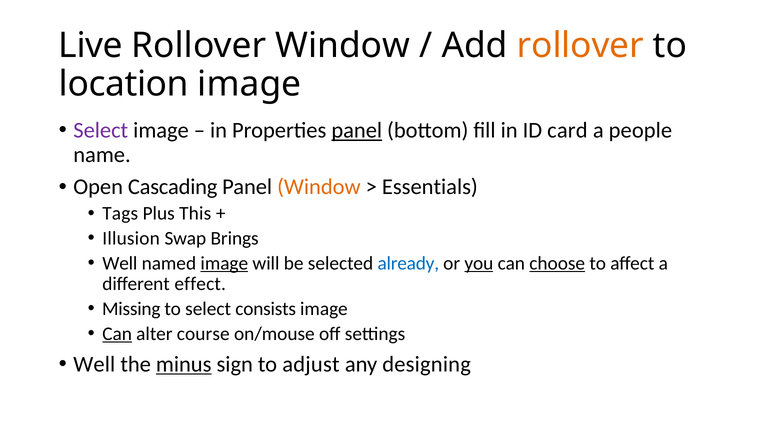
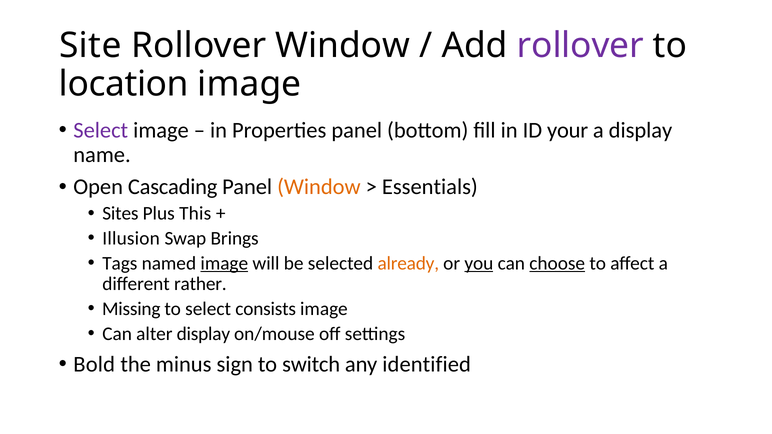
Live: Live -> Site
rollover at (580, 46) colour: orange -> purple
panel at (357, 130) underline: present -> none
card: card -> your
a people: people -> display
Tags: Tags -> Sites
Well at (120, 263): Well -> Tags
already colour: blue -> orange
effect: effect -> rather
Can at (117, 334) underline: present -> none
alter course: course -> display
Well at (94, 364): Well -> Bold
minus underline: present -> none
adjust: adjust -> switch
designing: designing -> identified
